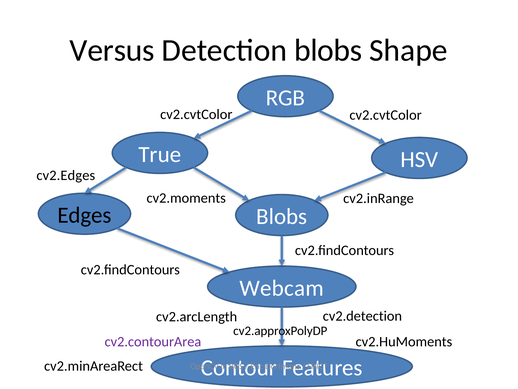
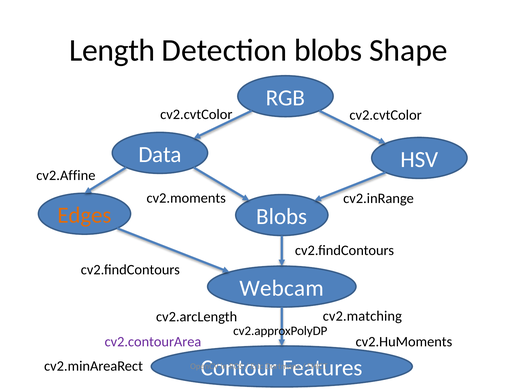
Versus: Versus -> Length
True: True -> Data
cv2.Edges: cv2.Edges -> cv2.Affine
Edges colour: black -> orange
cv2.detection: cv2.detection -> cv2.matching
